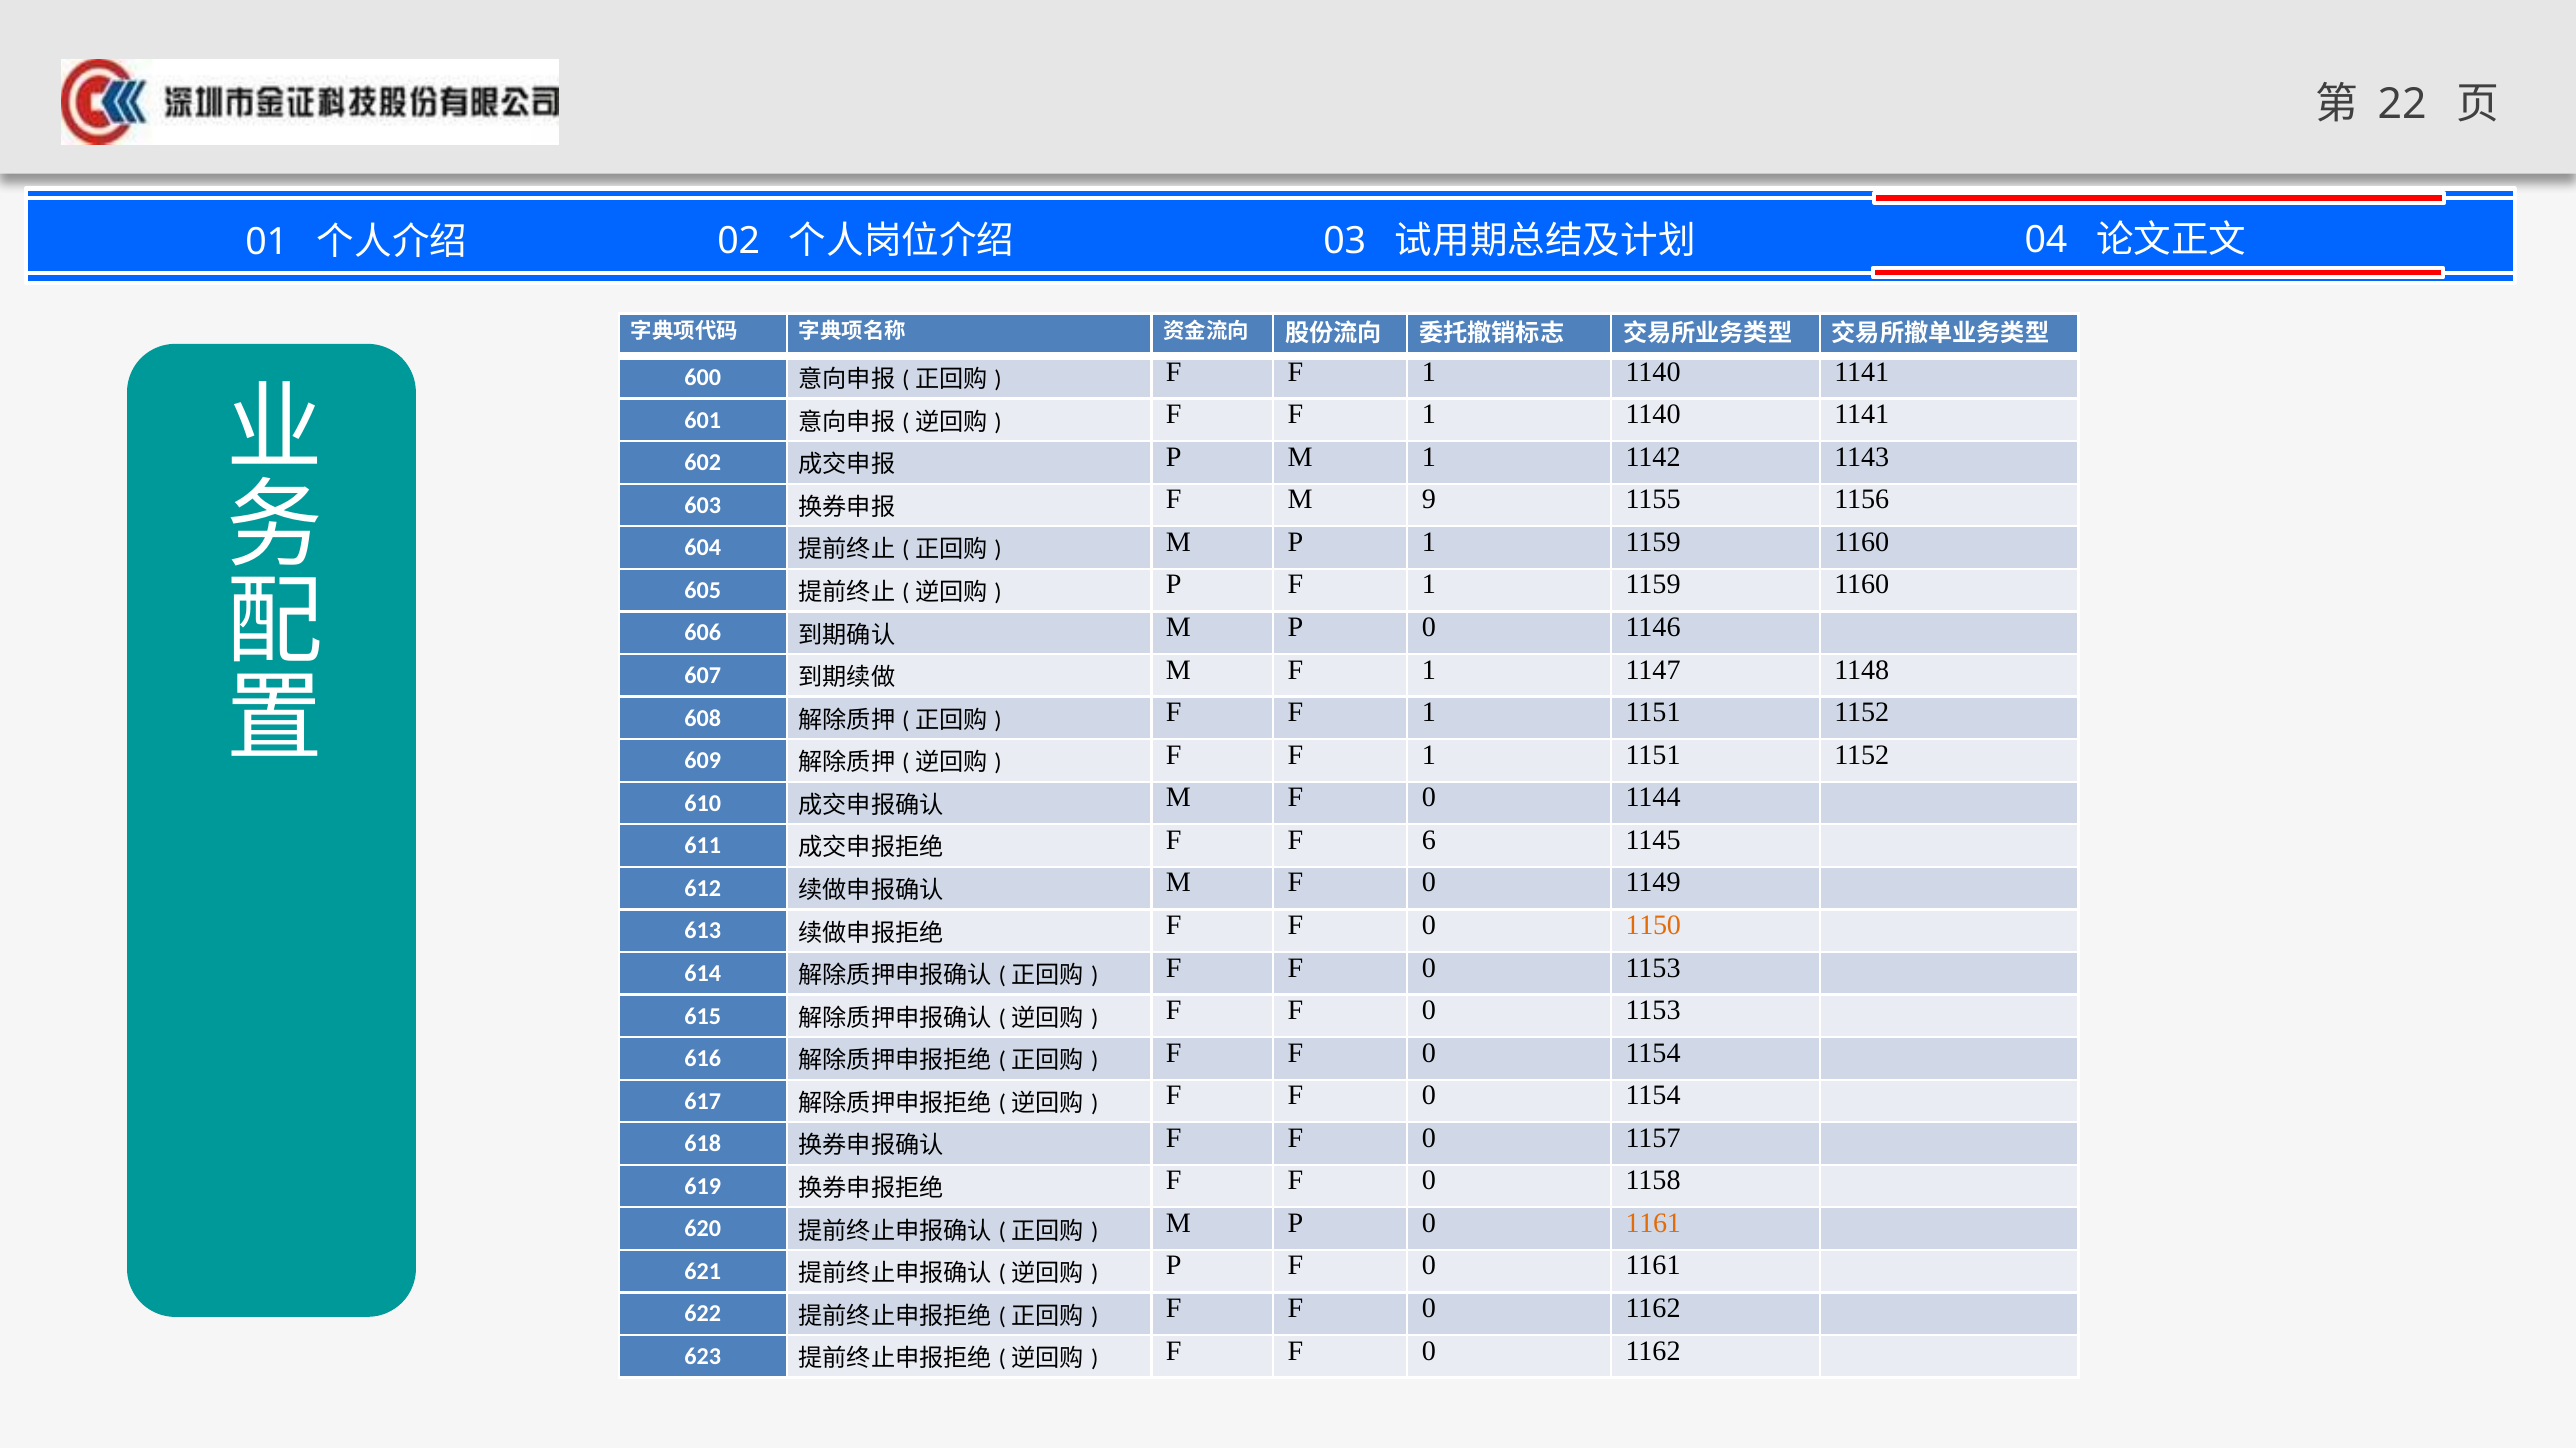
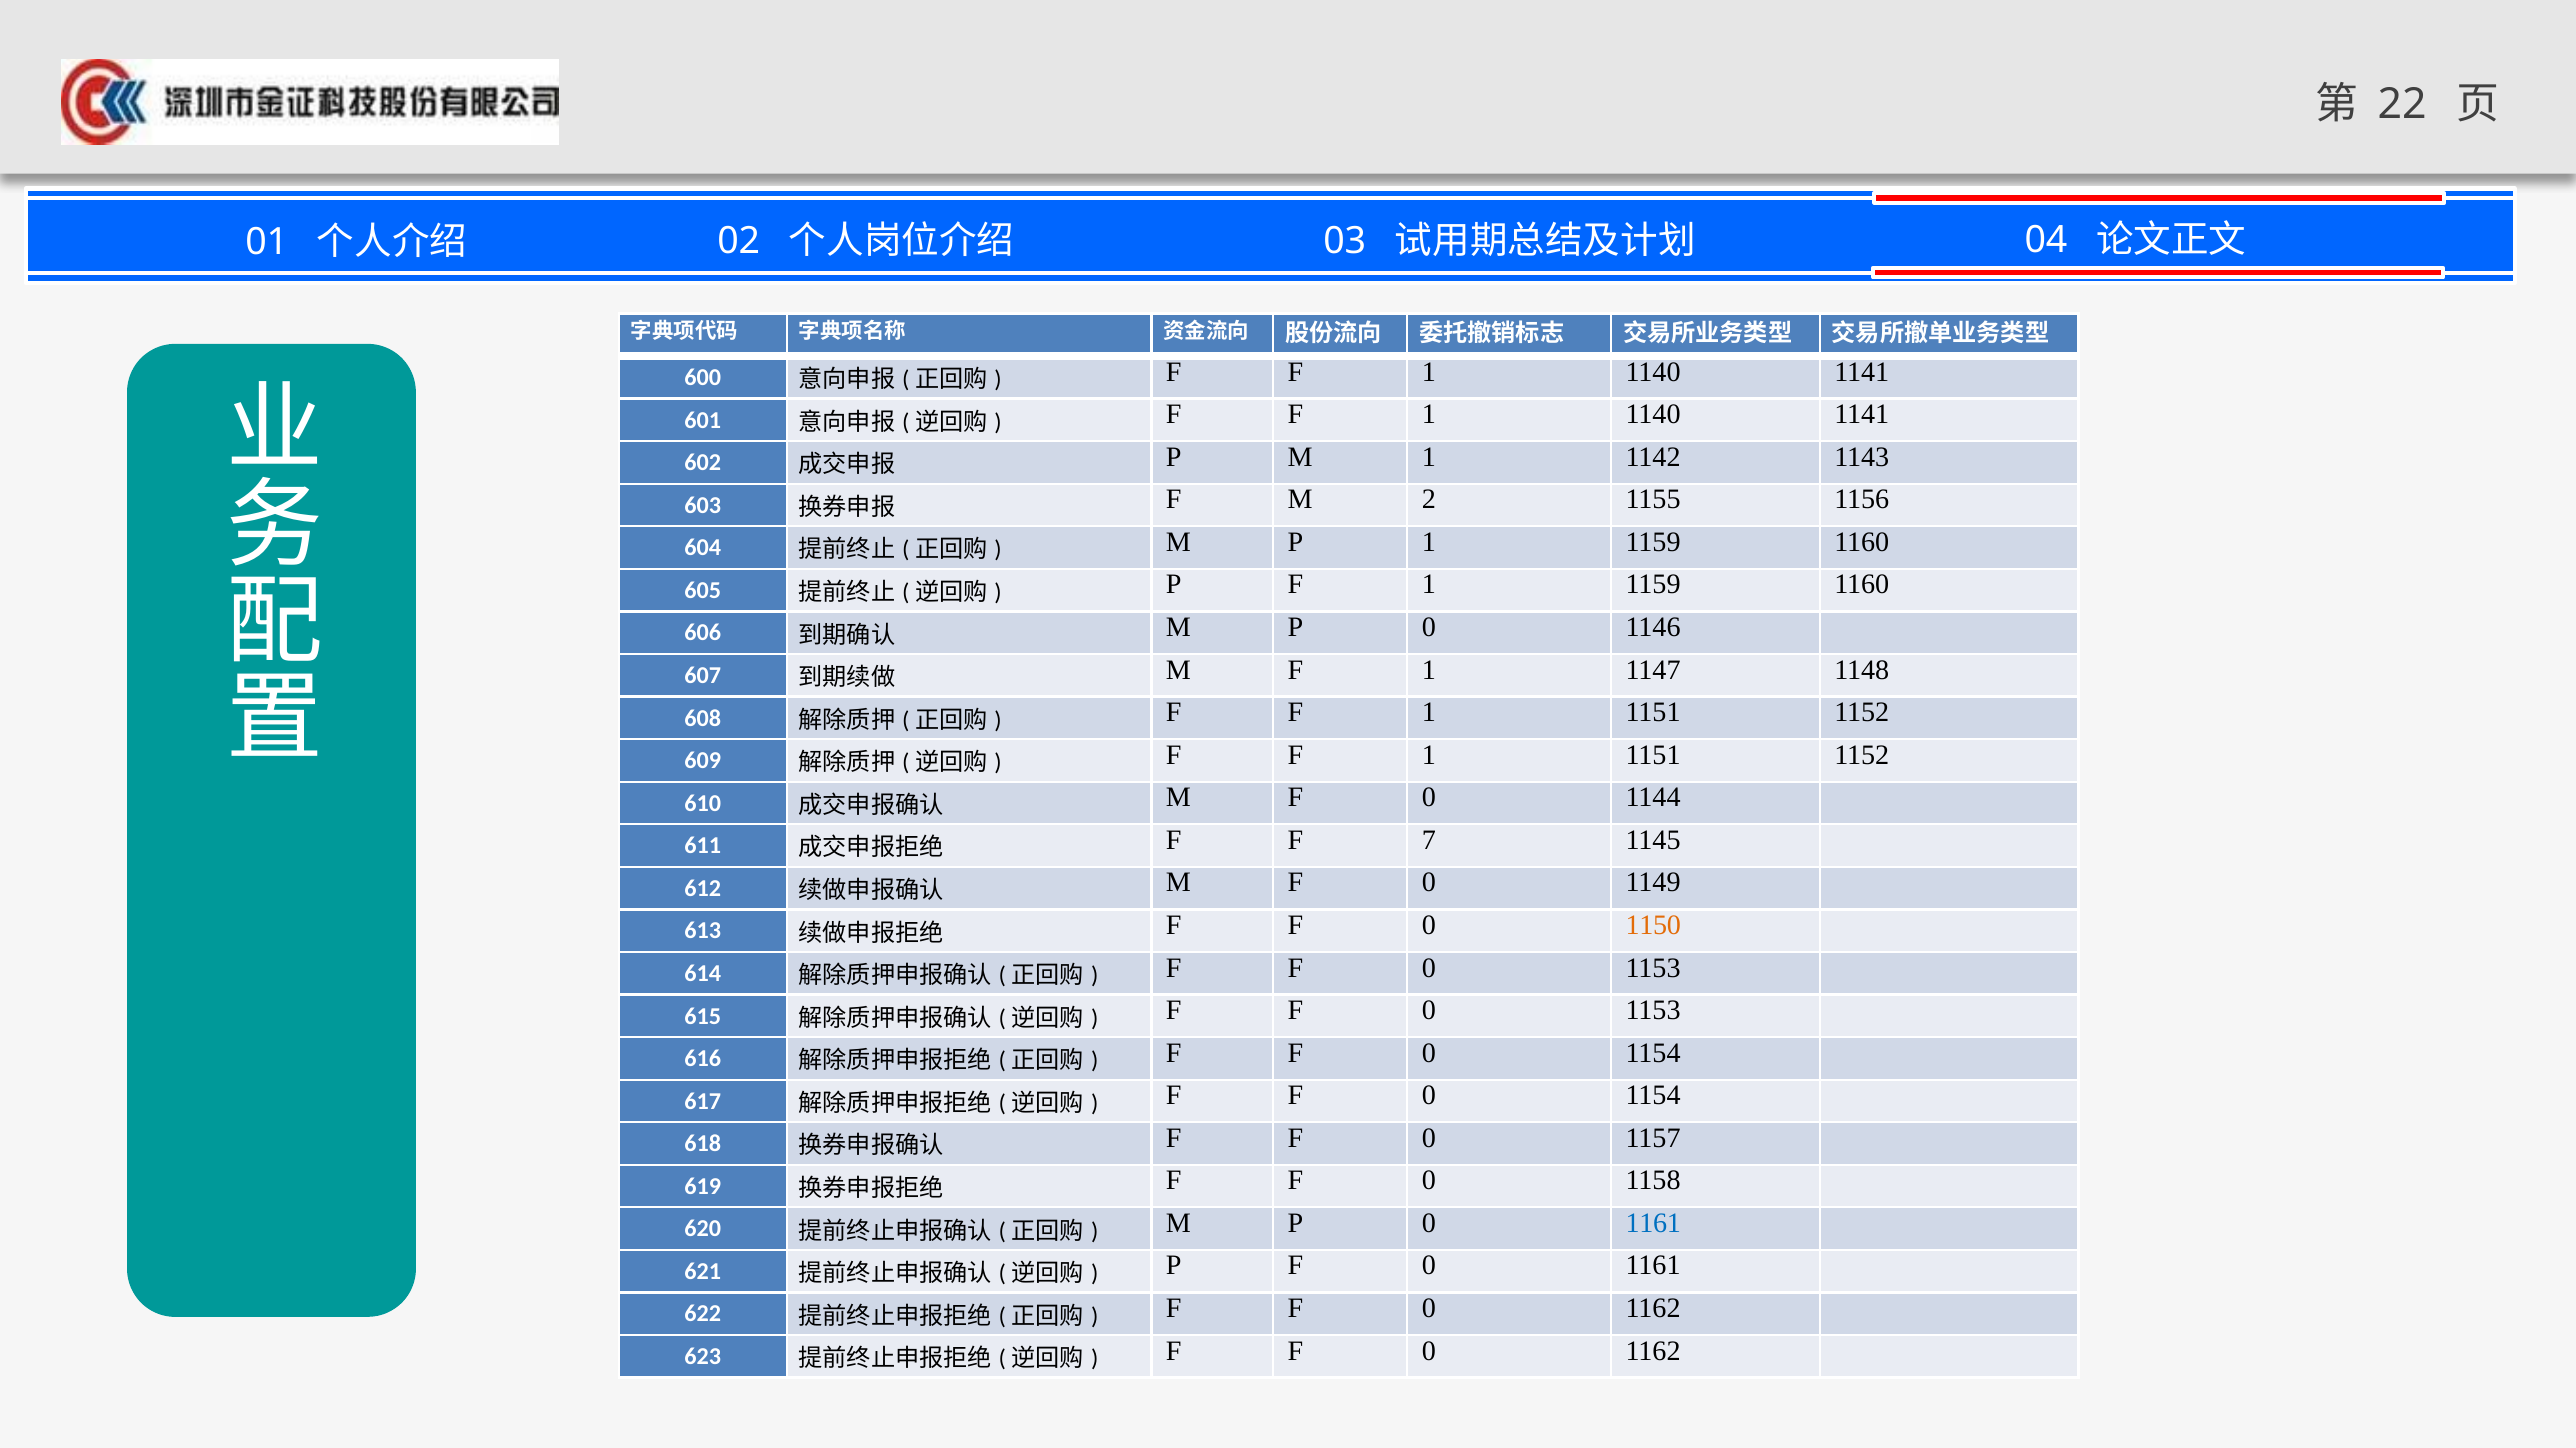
9: 9 -> 2
6: 6 -> 7
1161 at (1653, 1223) colour: orange -> blue
